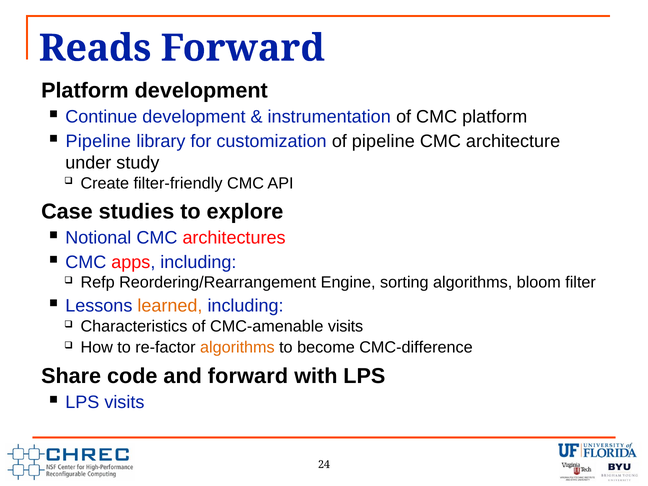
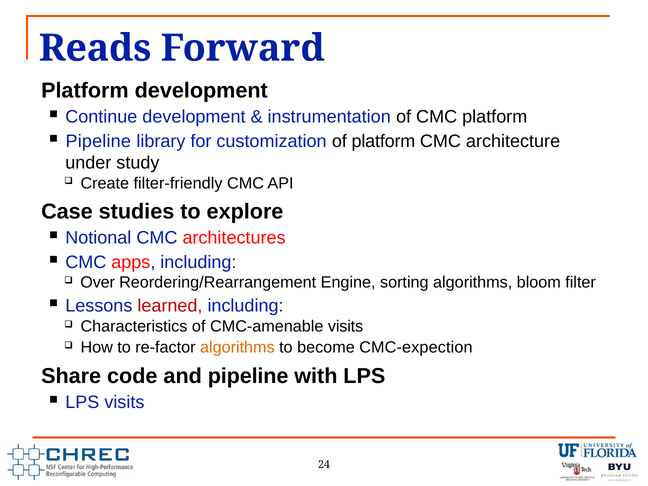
of pipeline: pipeline -> platform
Refp: Refp -> Over
learned colour: orange -> red
CMC-difference: CMC-difference -> CMC-expection
and forward: forward -> pipeline
